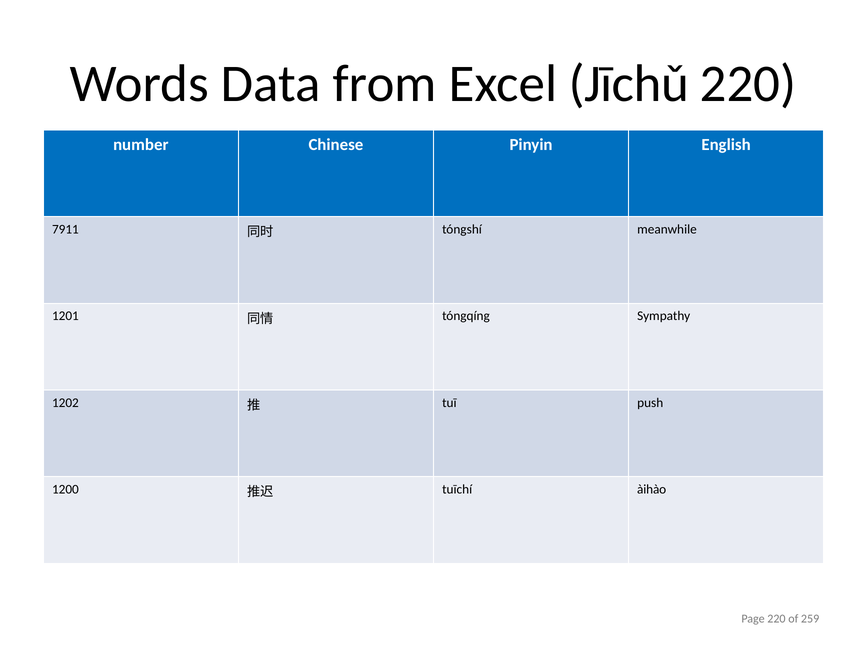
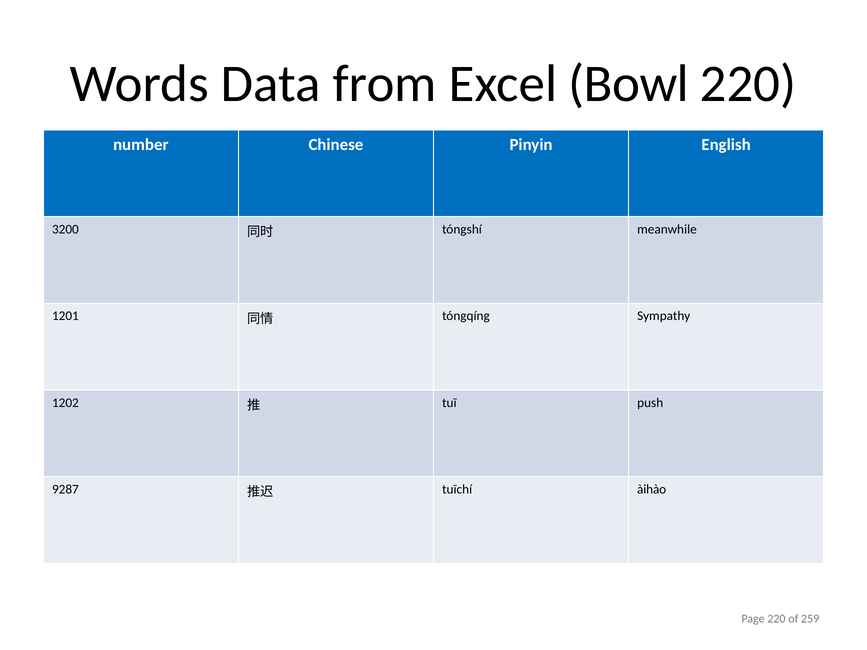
Jīchǔ: Jīchǔ -> Bowl
7911: 7911 -> 3200
1200: 1200 -> 9287
